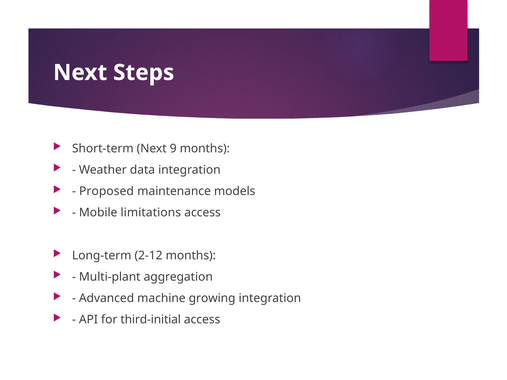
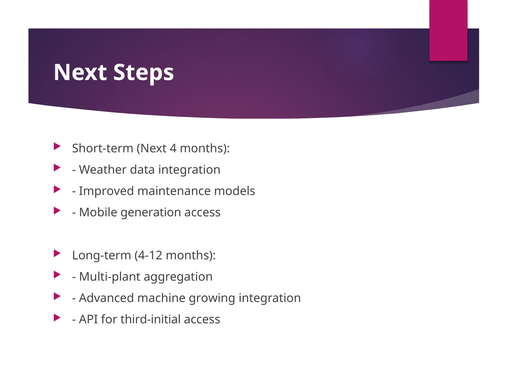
9: 9 -> 4
Proposed: Proposed -> Improved
limitations: limitations -> generation
2-12: 2-12 -> 4-12
